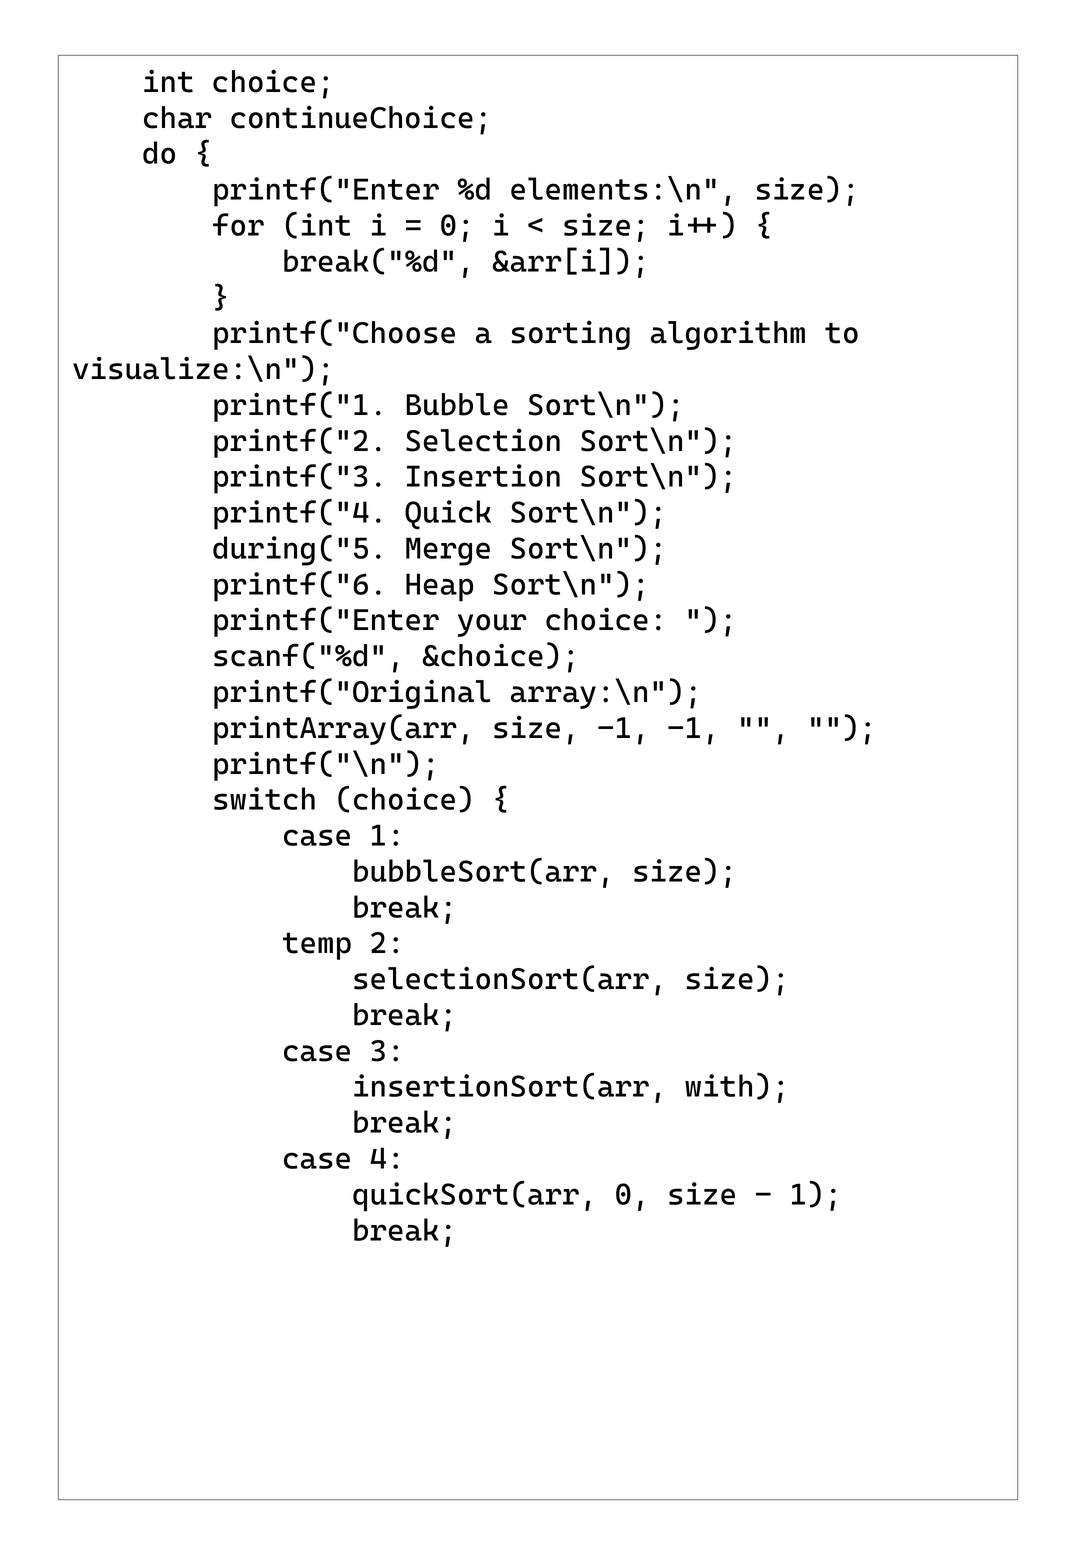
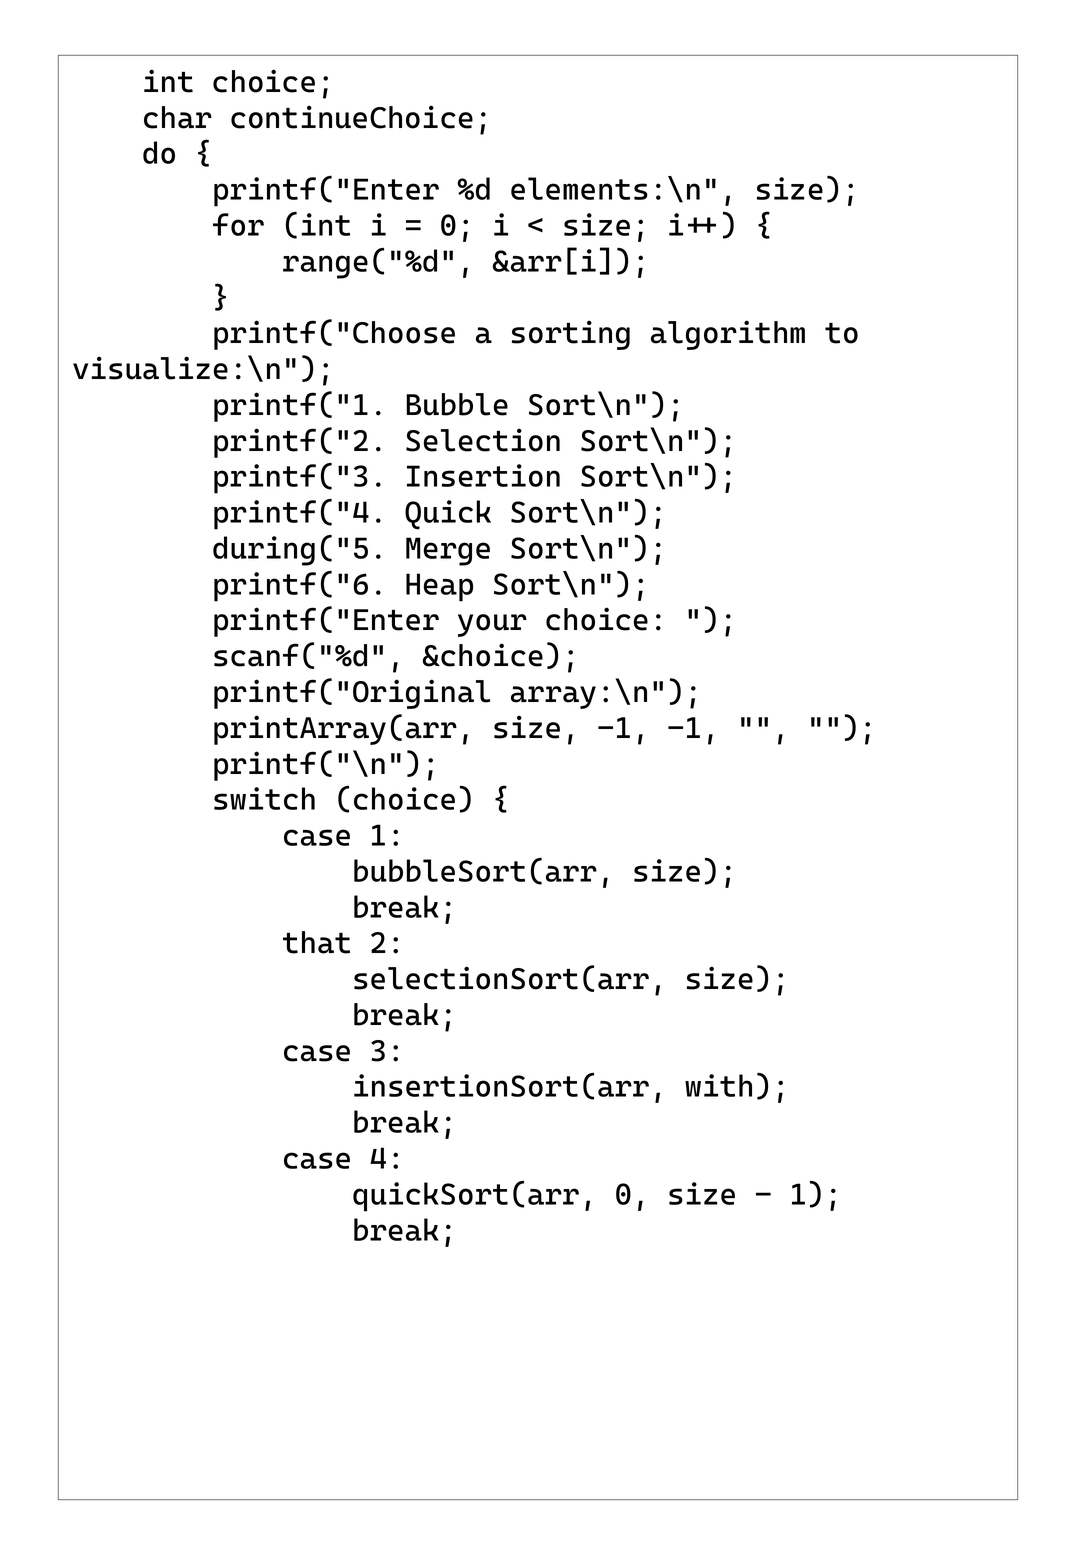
break("%d: break("%d -> range("%d
temp: temp -> that
